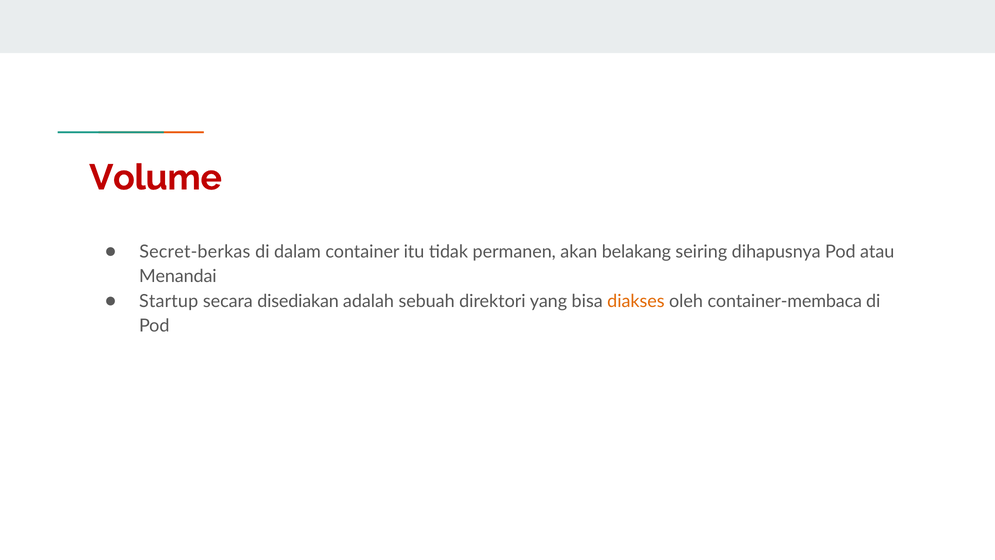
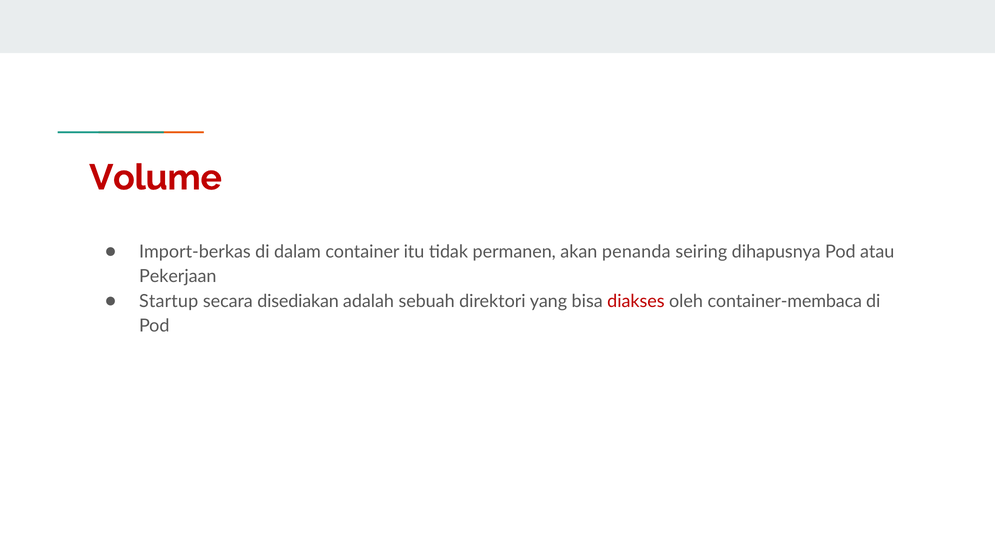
Secret-berkas: Secret-berkas -> Import-berkas
belakang: belakang -> penanda
Menandai: Menandai -> Pekerjaan
diakses colour: orange -> red
